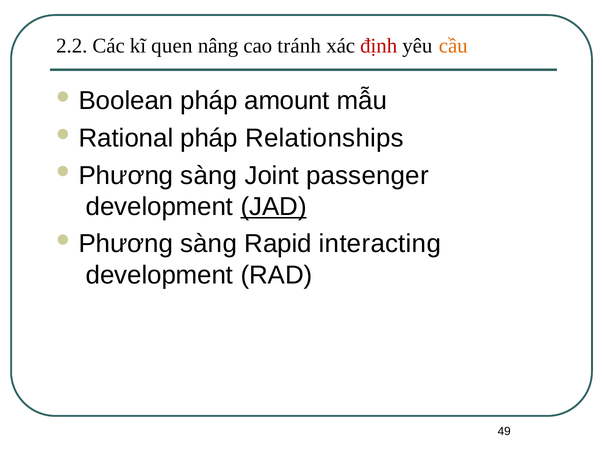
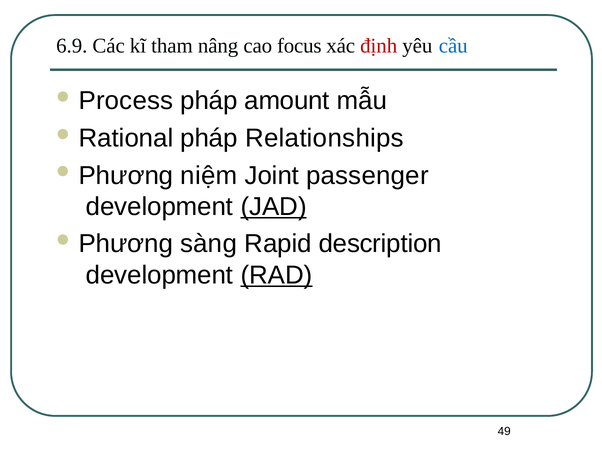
2.2: 2.2 -> 6.9
quen: quen -> tham
tránh: tránh -> focus
cầu colour: orange -> blue
Boolean: Boolean -> Process
sàng at (209, 176): sàng -> niệm
interacting: interacting -> description
RAD underline: none -> present
